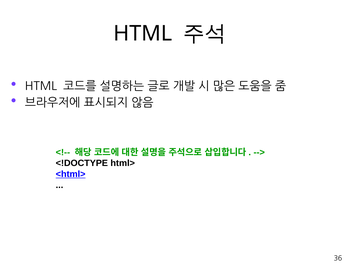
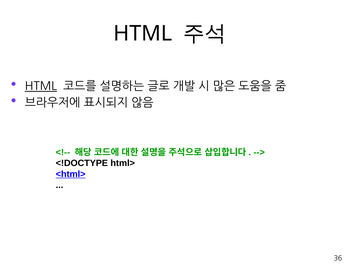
HTML at (41, 86) underline: none -> present
